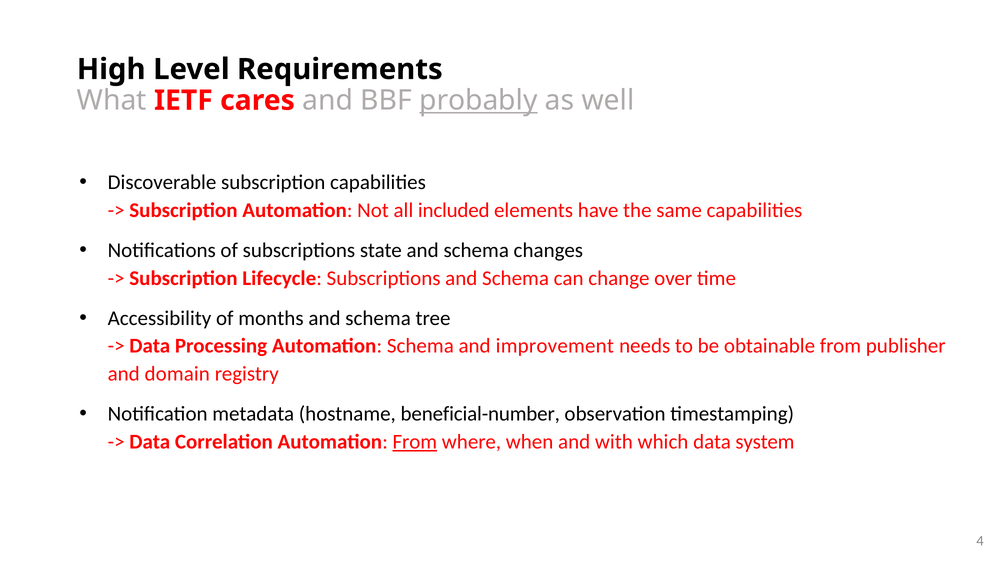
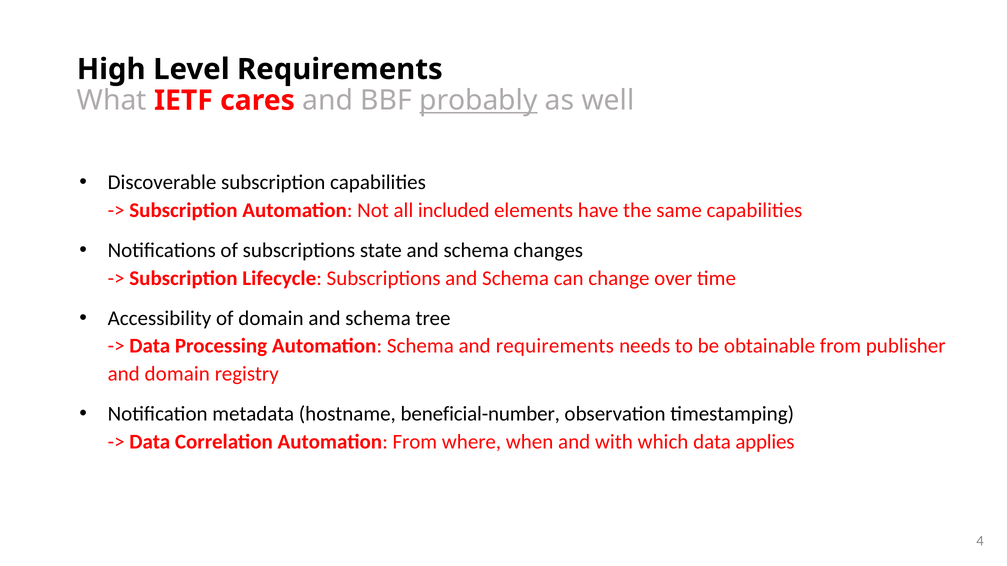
of months: months -> domain
and improvement: improvement -> requirements
From at (415, 442) underline: present -> none
system: system -> applies
